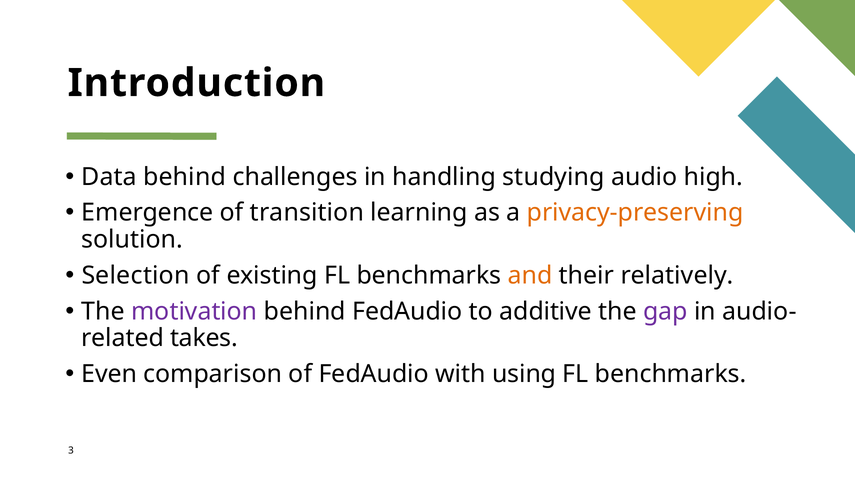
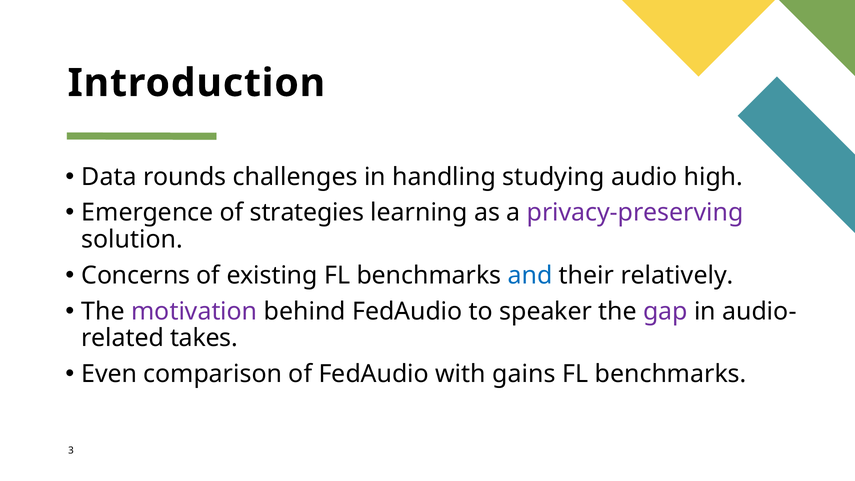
Data behind: behind -> rounds
transition: transition -> strategies
privacy-preserving colour: orange -> purple
Selection: Selection -> Concerns
and colour: orange -> blue
additive: additive -> speaker
using: using -> gains
